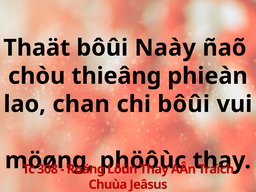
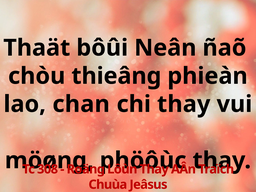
Naày: Naày -> Neân
chi bôûi: bôûi -> thay
